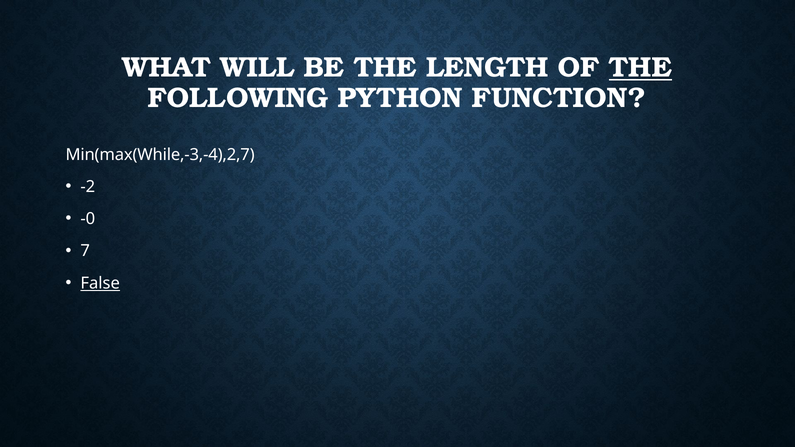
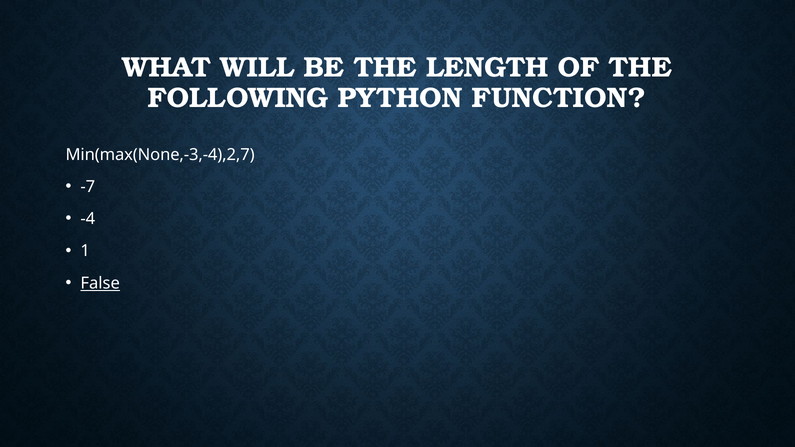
THE at (640, 68) underline: present -> none
Min(max(While,-3,-4),2,7: Min(max(While,-3,-4),2,7 -> Min(max(None,-3,-4),2,7
-2: -2 -> -7
-0: -0 -> -4
7: 7 -> 1
